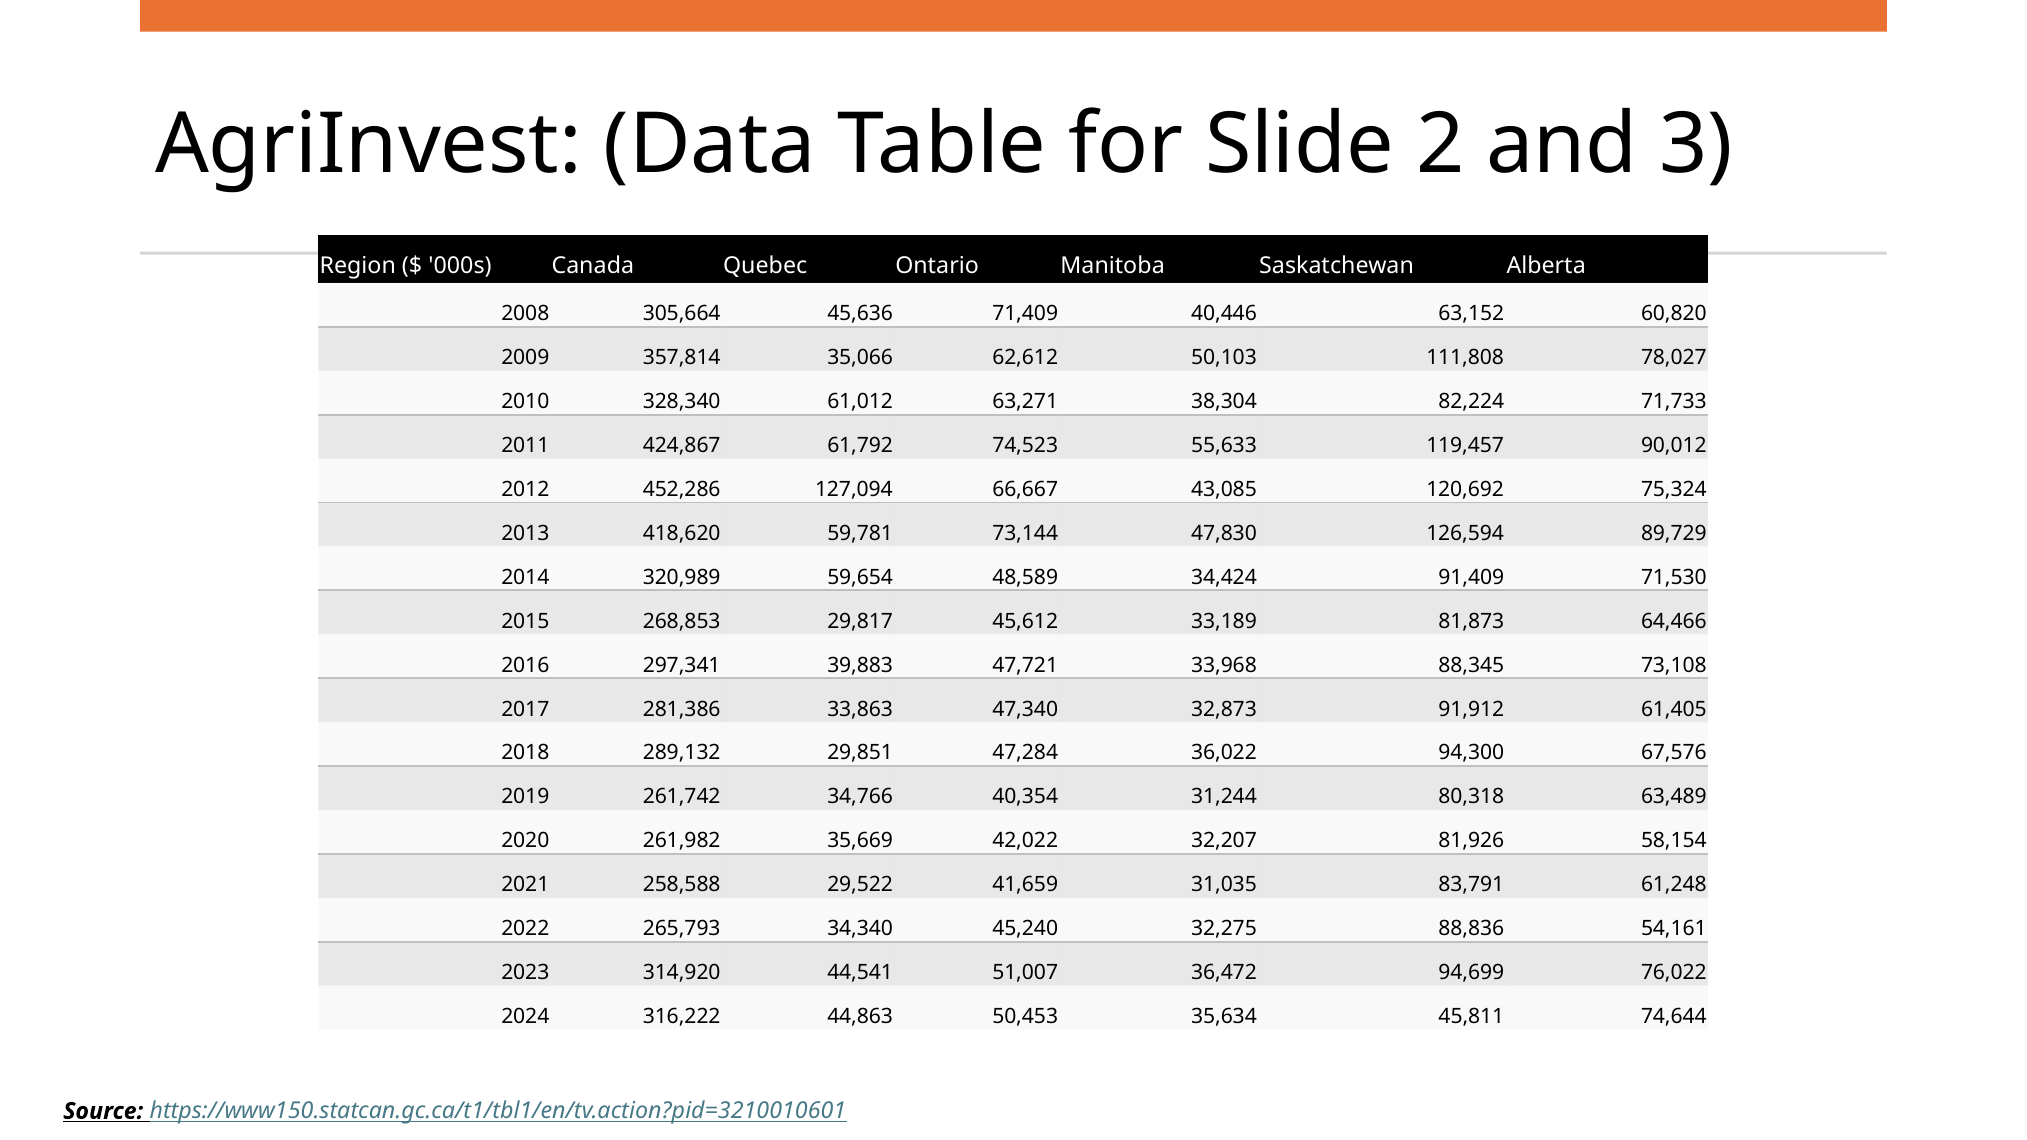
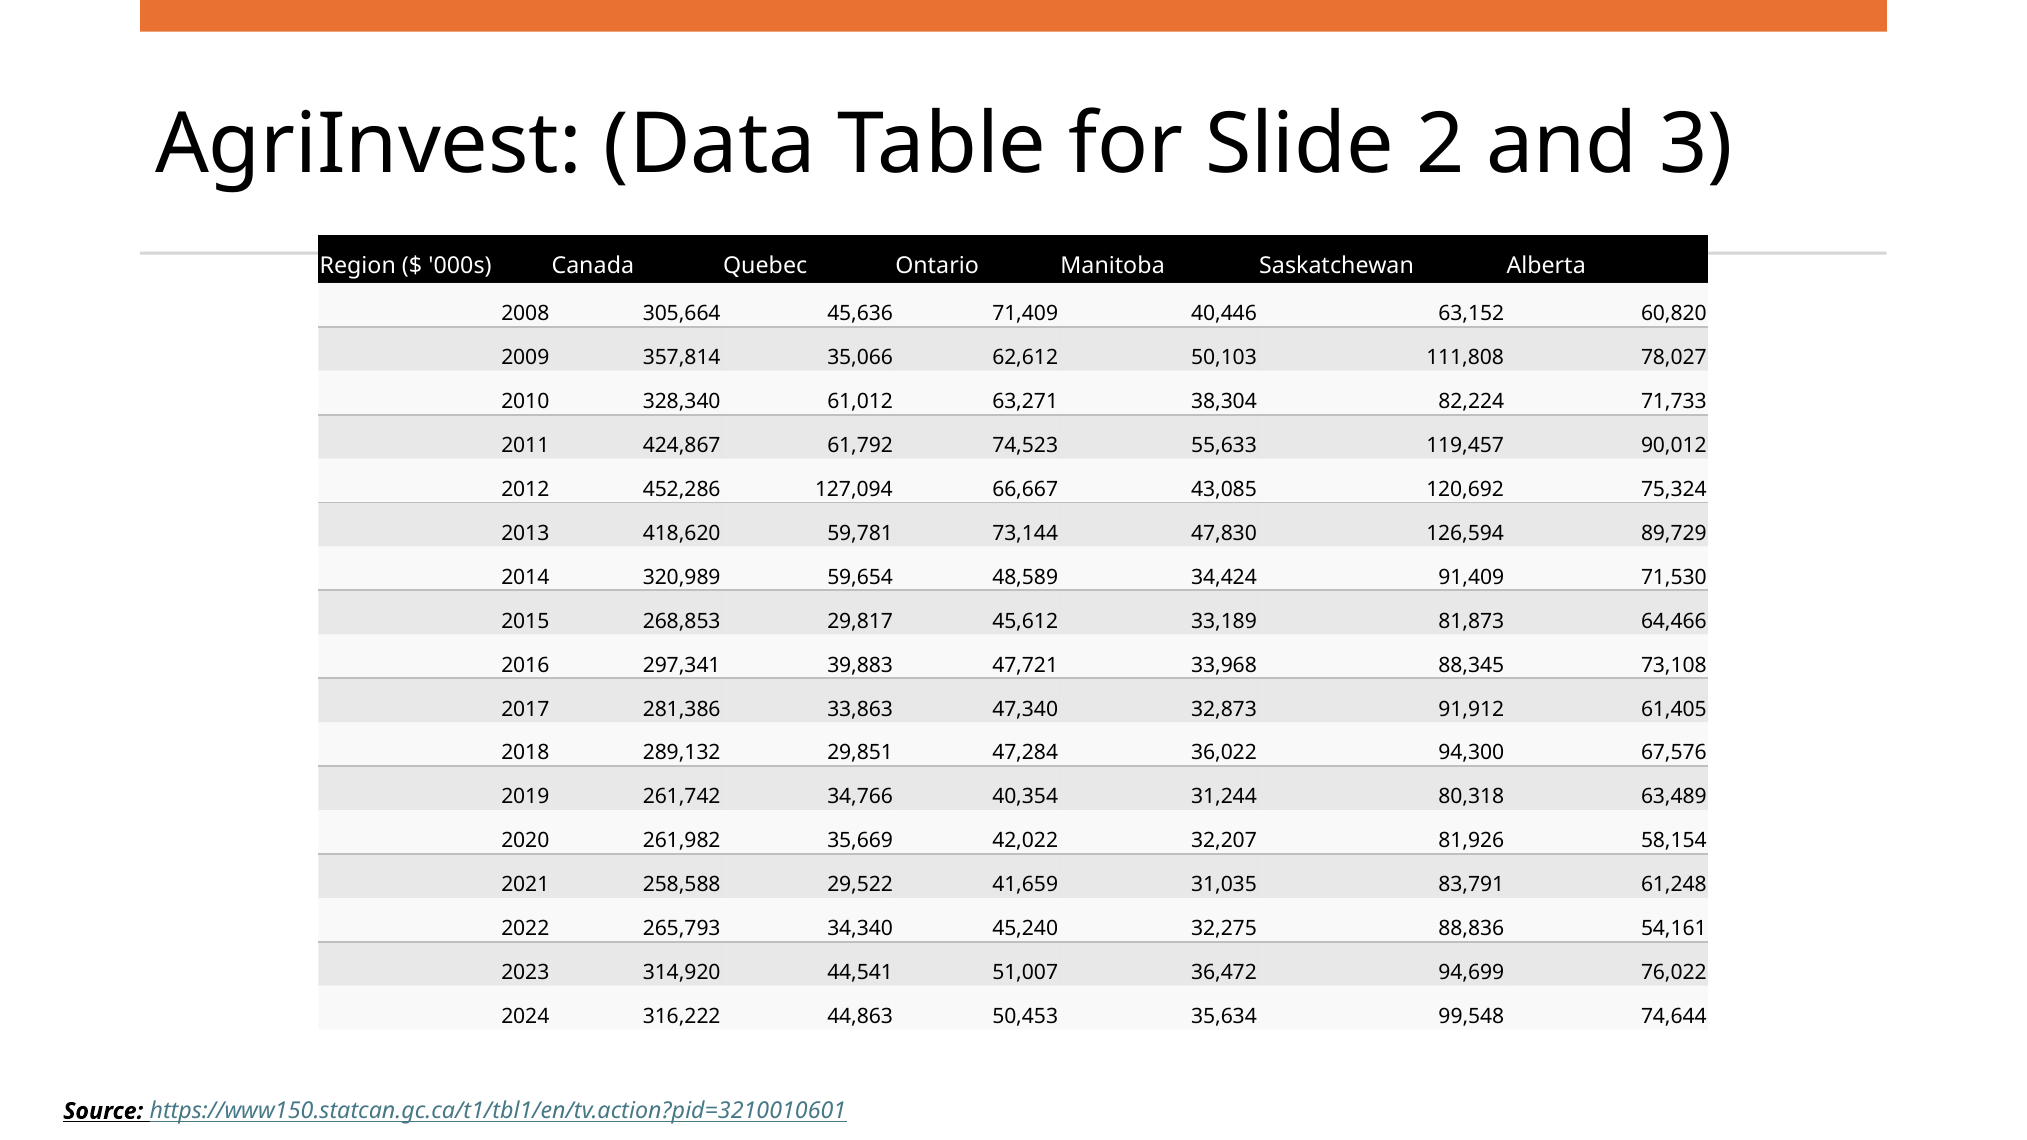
45,811: 45,811 -> 99,548
